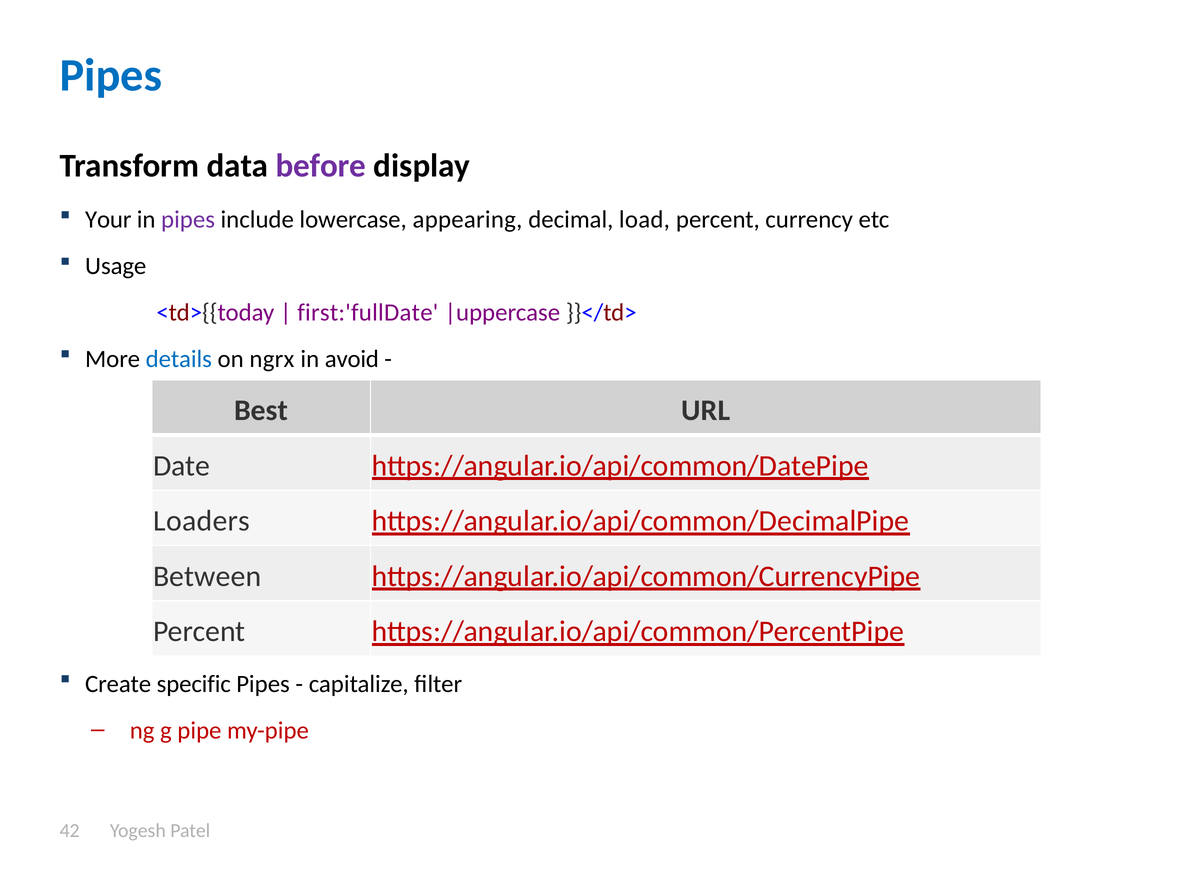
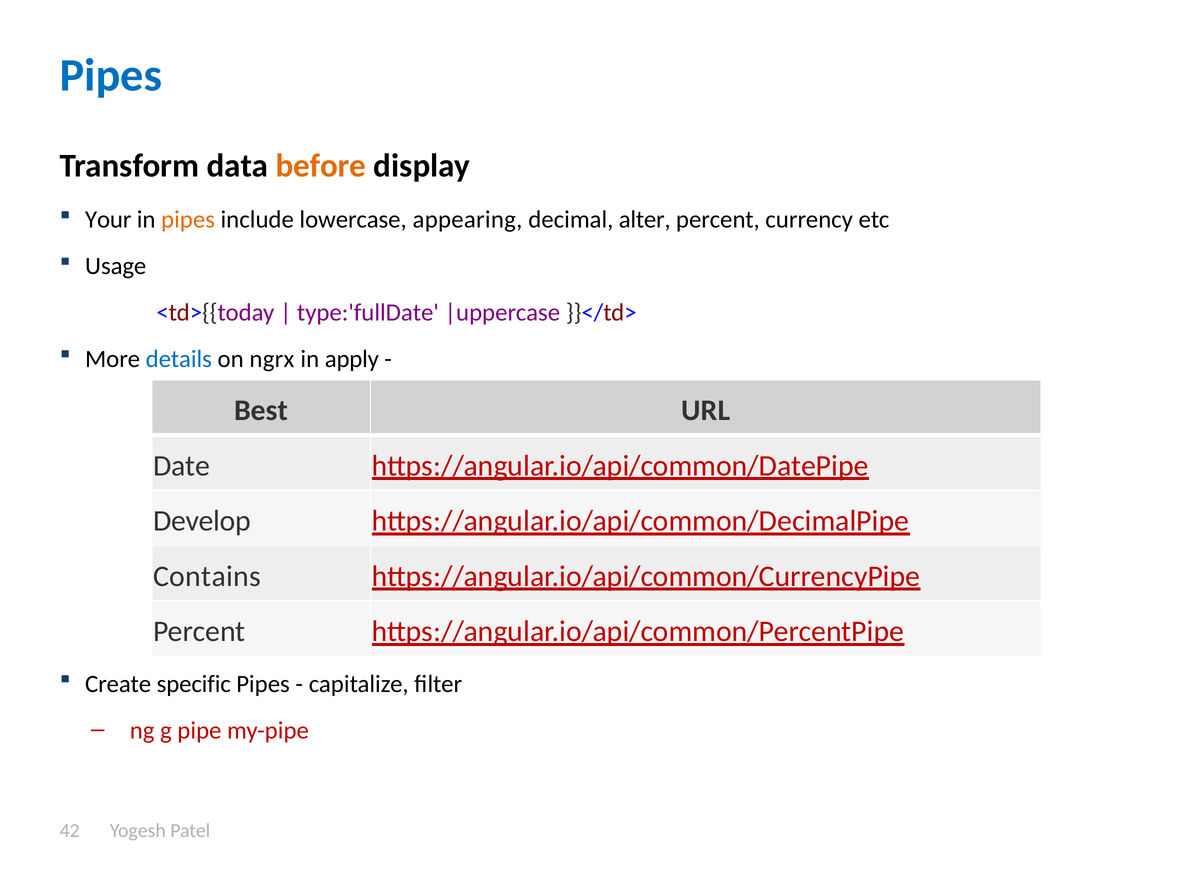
before colour: purple -> orange
pipes at (188, 220) colour: purple -> orange
load: load -> alter
first:'fullDate: first:'fullDate -> type:'fullDate
avoid: avoid -> apply
Loaders: Loaders -> Develop
Between: Between -> Contains
